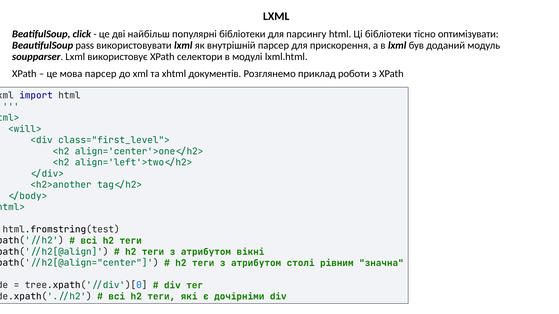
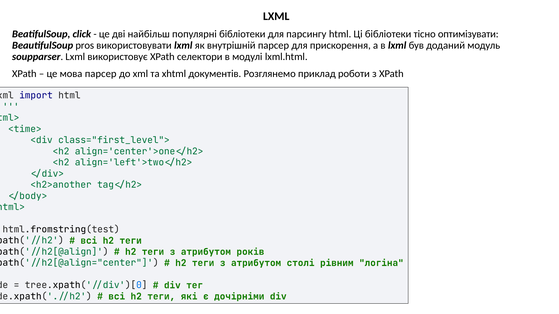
pass: pass -> pros
<will>: <will> -> <time>
вікні: вікні -> років
значна: значна -> логіна
